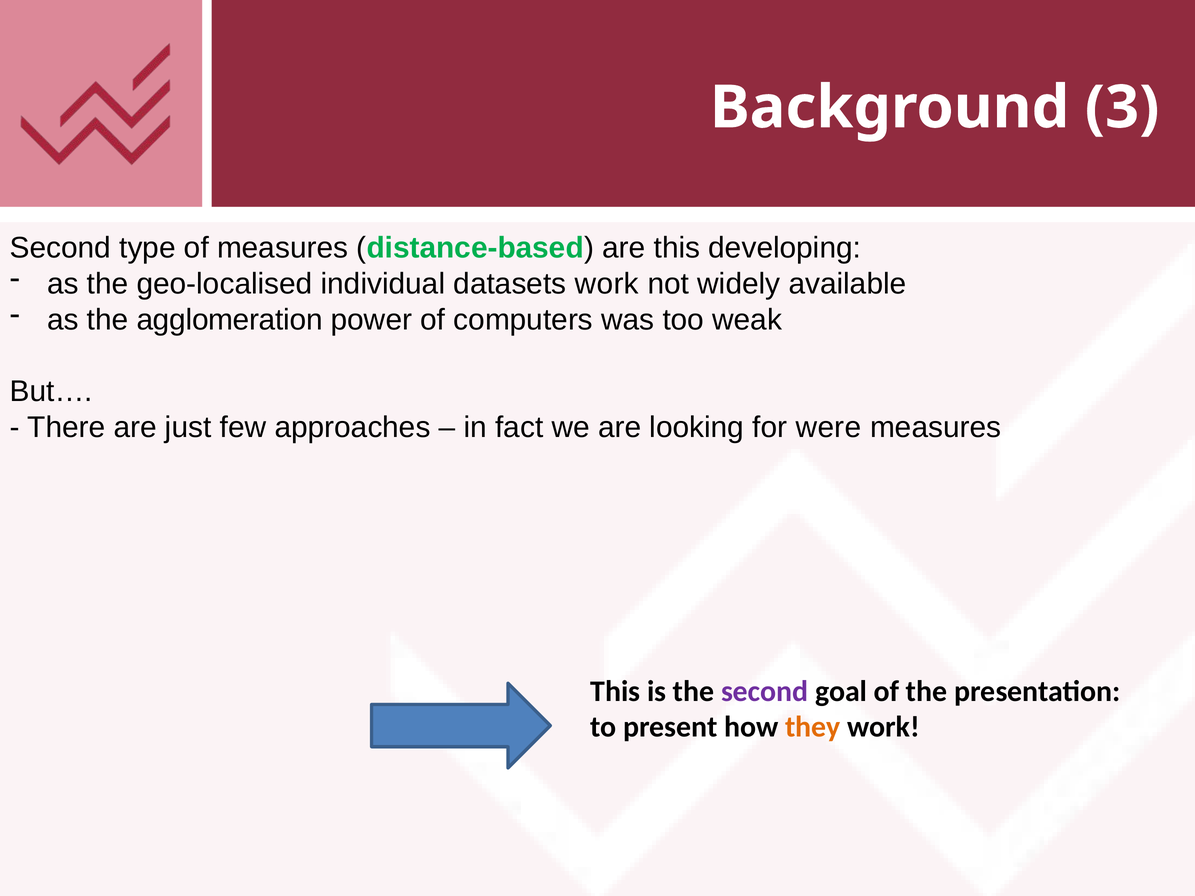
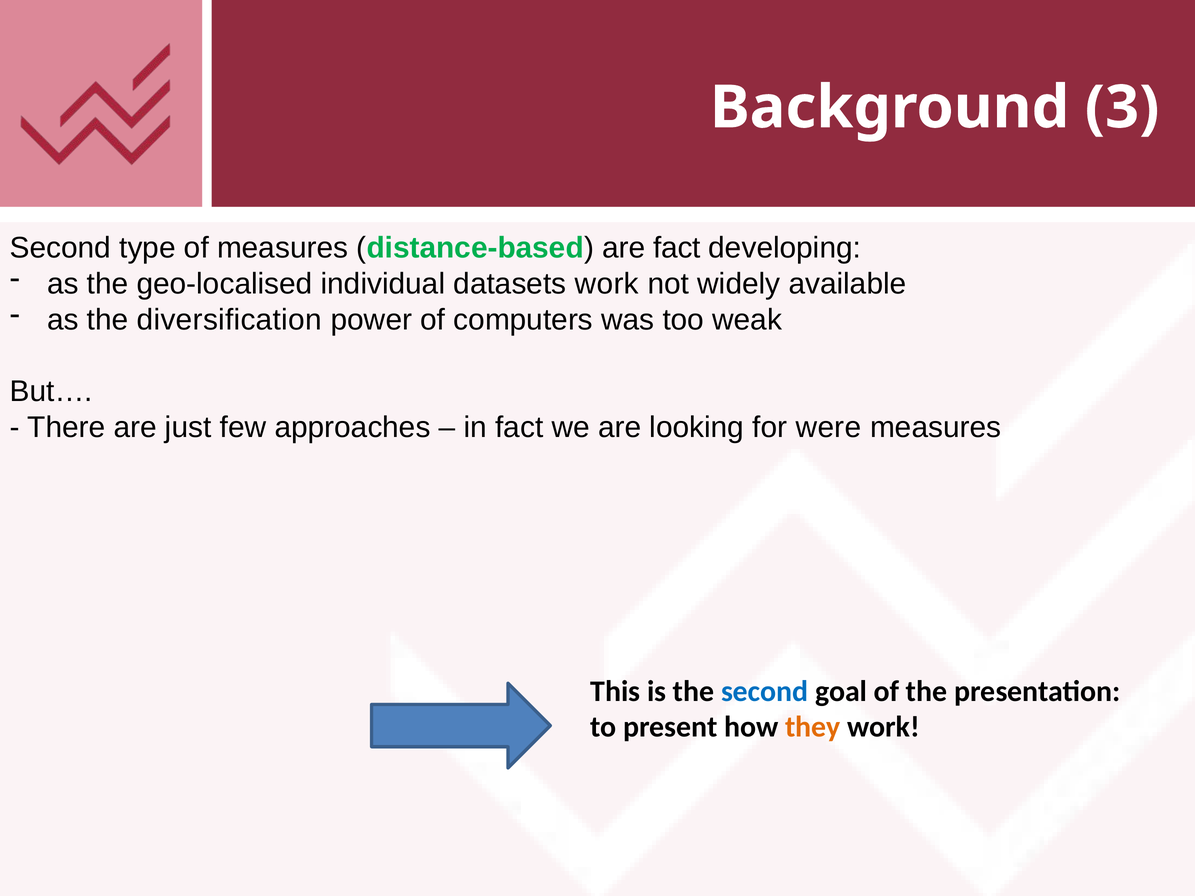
are this: this -> fact
agglomeration: agglomeration -> diversification
second at (765, 691) colour: purple -> blue
